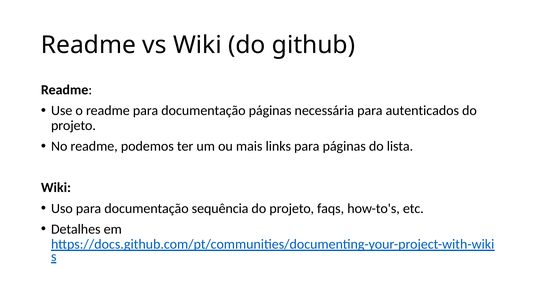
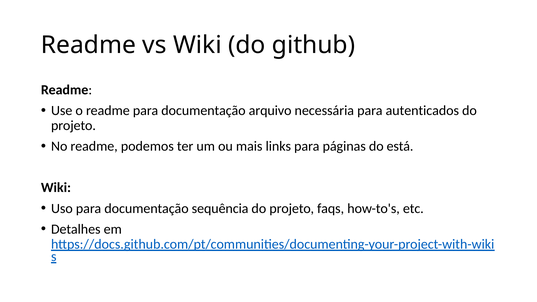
documentação páginas: páginas -> arquivo
lista: lista -> está
